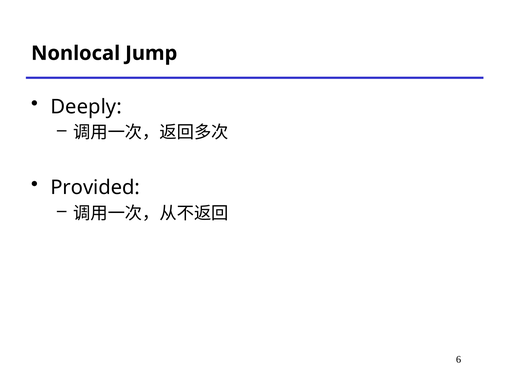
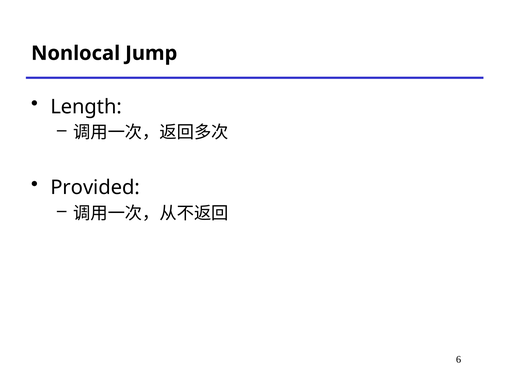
Deeply: Deeply -> Length
